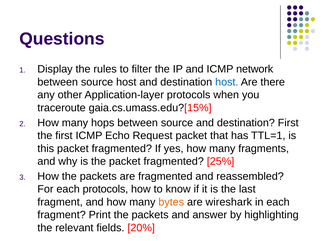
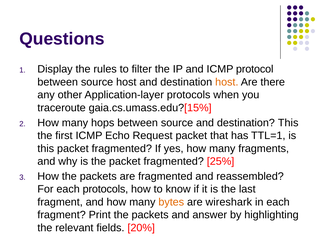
network: network -> protocol
host at (227, 82) colour: blue -> orange
destination First: First -> This
